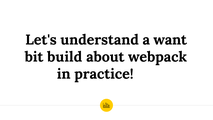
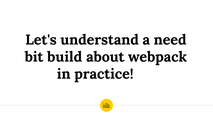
want: want -> need
